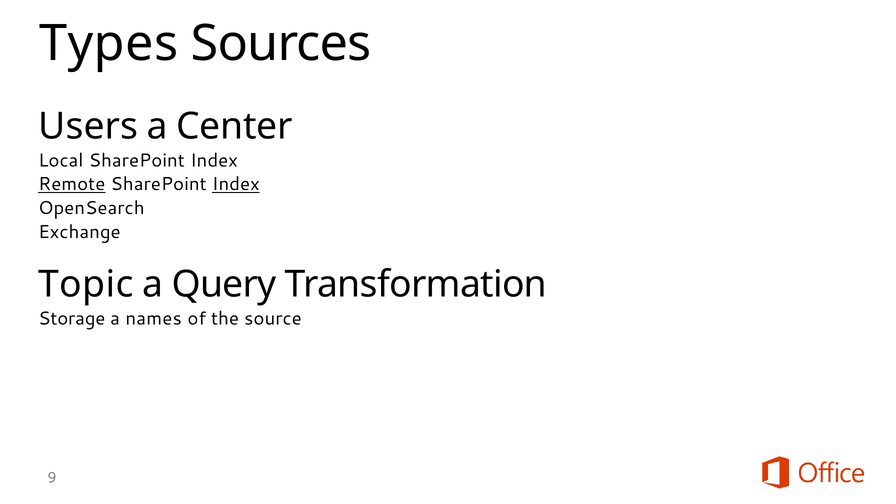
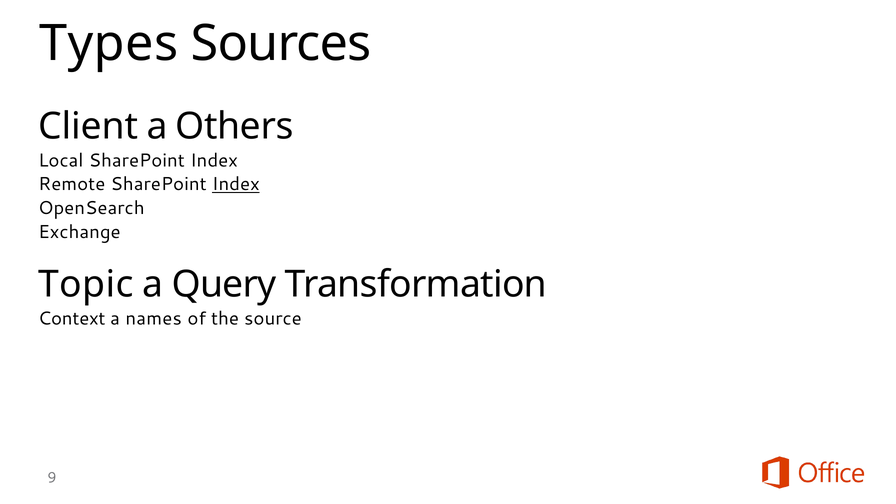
Users: Users -> Client
Center: Center -> Others
Remote underline: present -> none
Storage: Storage -> Context
